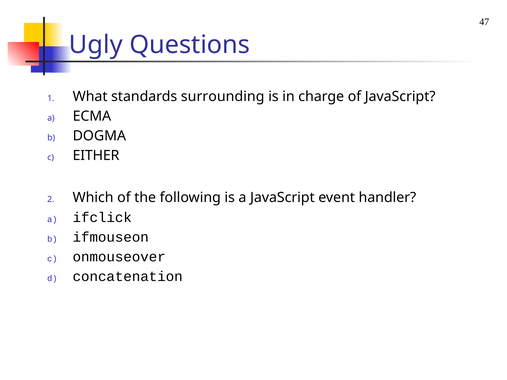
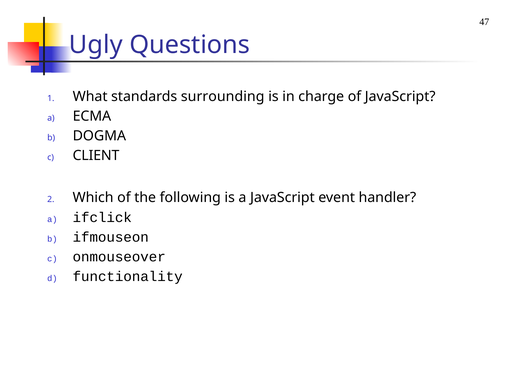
EITHER: EITHER -> CLIENT
concatenation: concatenation -> functionality
